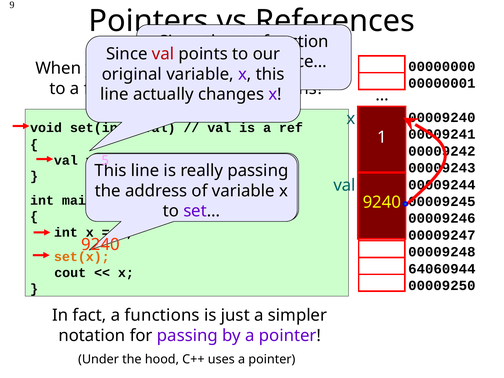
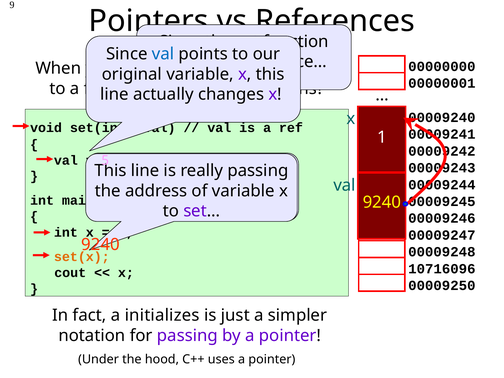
val at (163, 54) colour: red -> blue
64060944: 64060944 -> 10716096
functions: functions -> initializes
